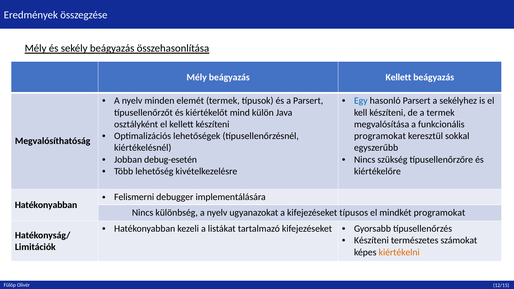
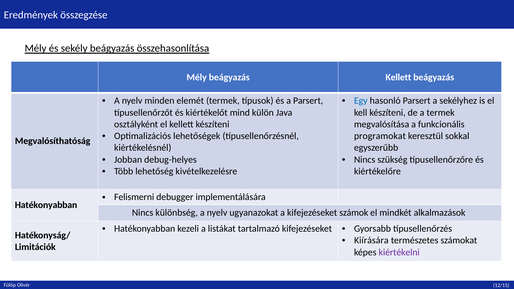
debug-esetén: debug-esetén -> debug-helyes
típusos: típusos -> számok
mindkét programokat: programokat -> alkalmazások
Készíteni at (371, 241): Készíteni -> Kiírására
kiértékelni colour: orange -> purple
